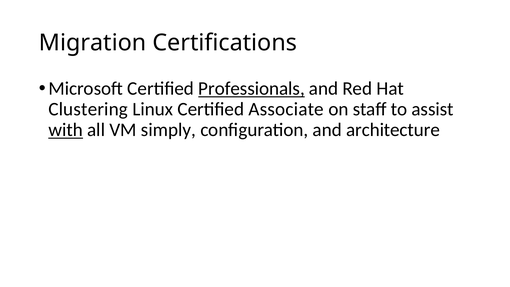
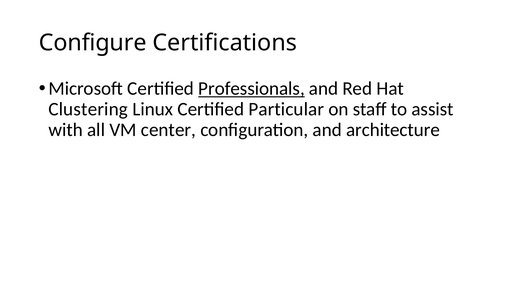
Migration: Migration -> Configure
Associate: Associate -> Particular
with underline: present -> none
simply: simply -> center
